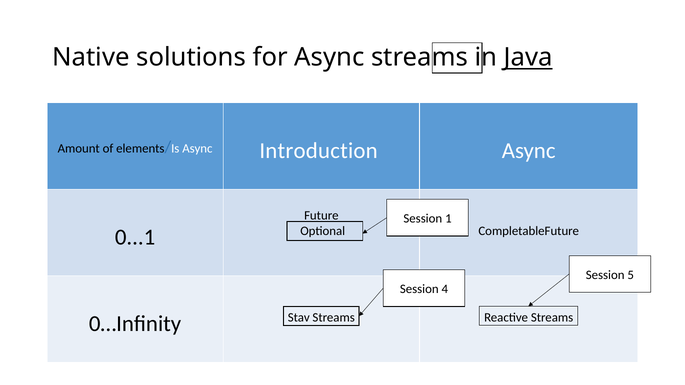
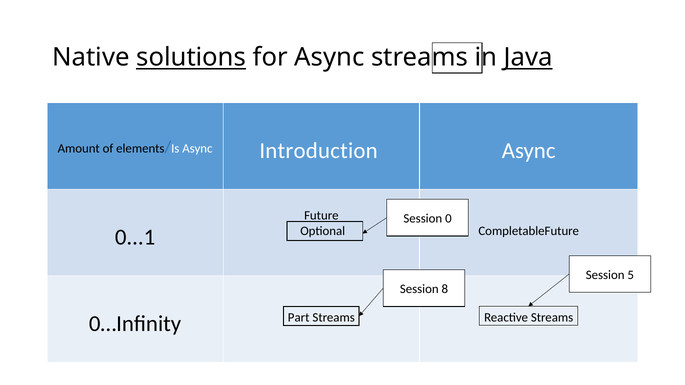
solutions underline: none -> present
1: 1 -> 0
4: 4 -> 8
Stav: Stav -> Part
